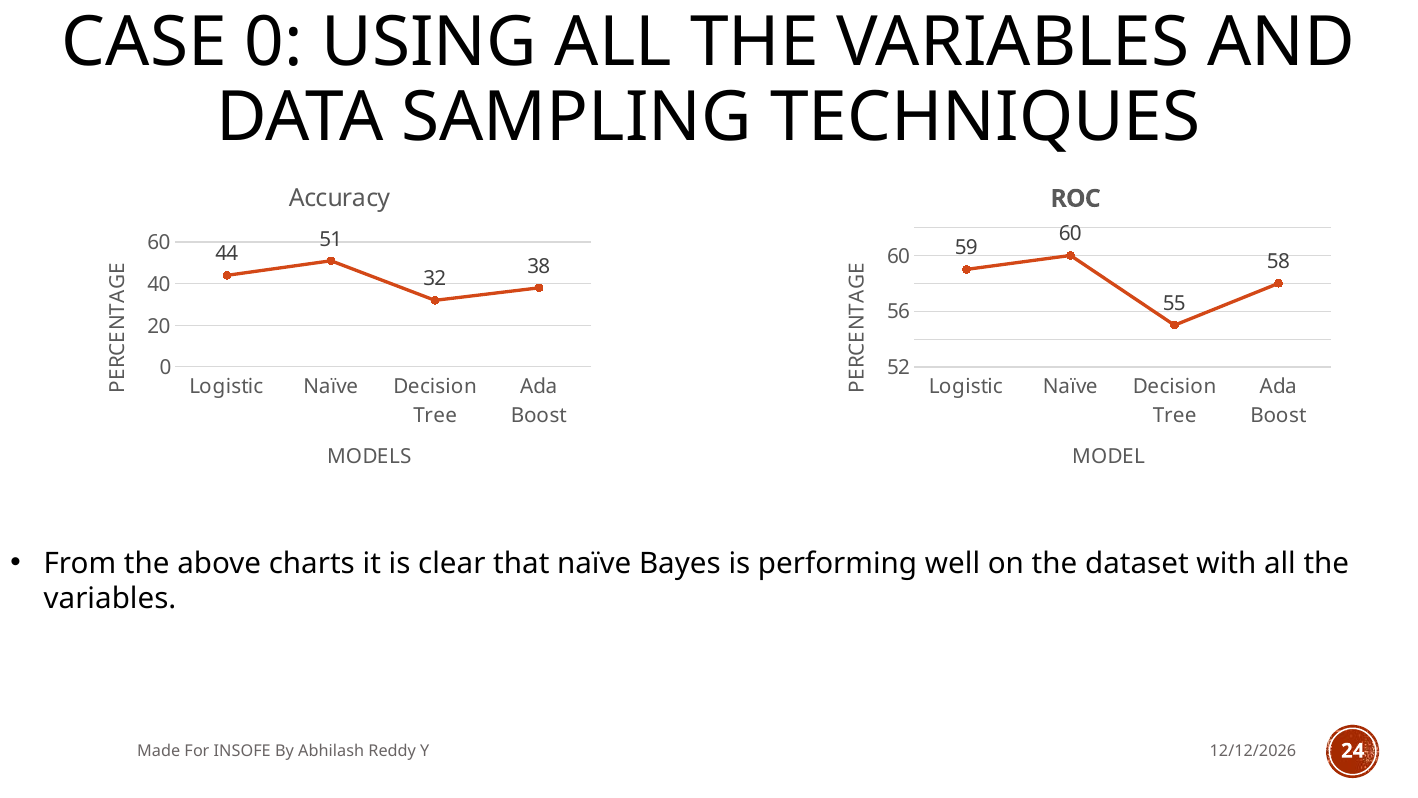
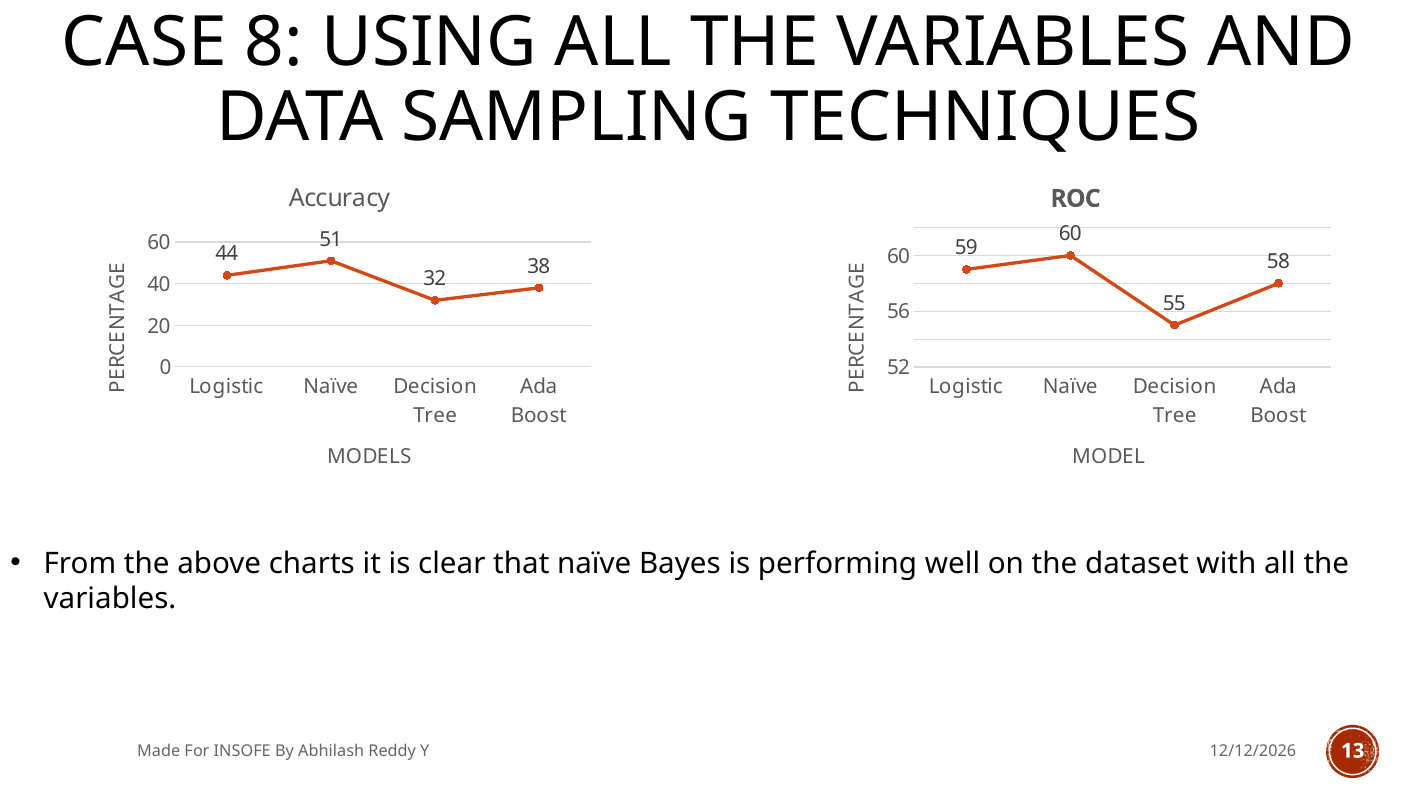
CASE 0: 0 -> 8
24: 24 -> 13
